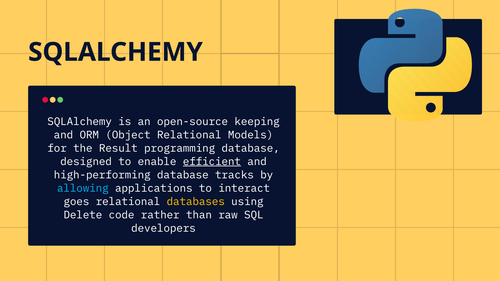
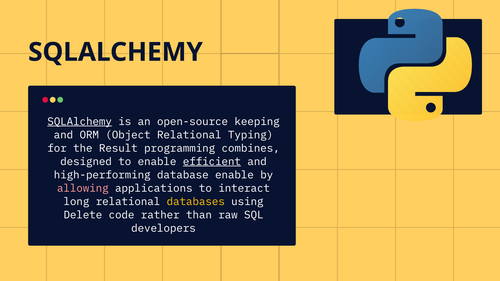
SQLAlchemy at (80, 122) underline: none -> present
Models: Models -> Typing
programming database: database -> combines
database tracks: tracks -> enable
allowing colour: light blue -> pink
goes: goes -> long
